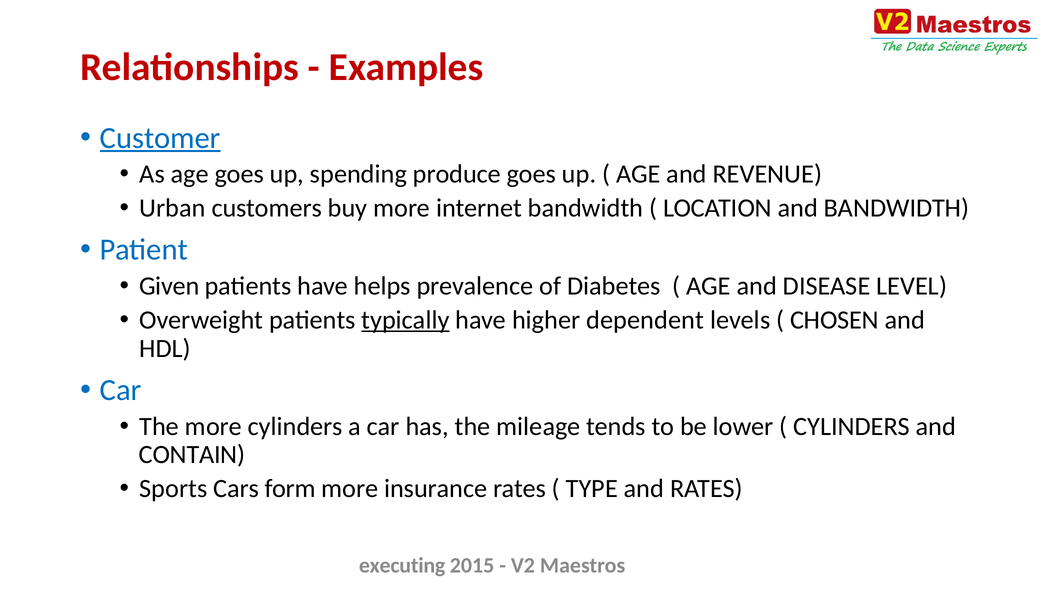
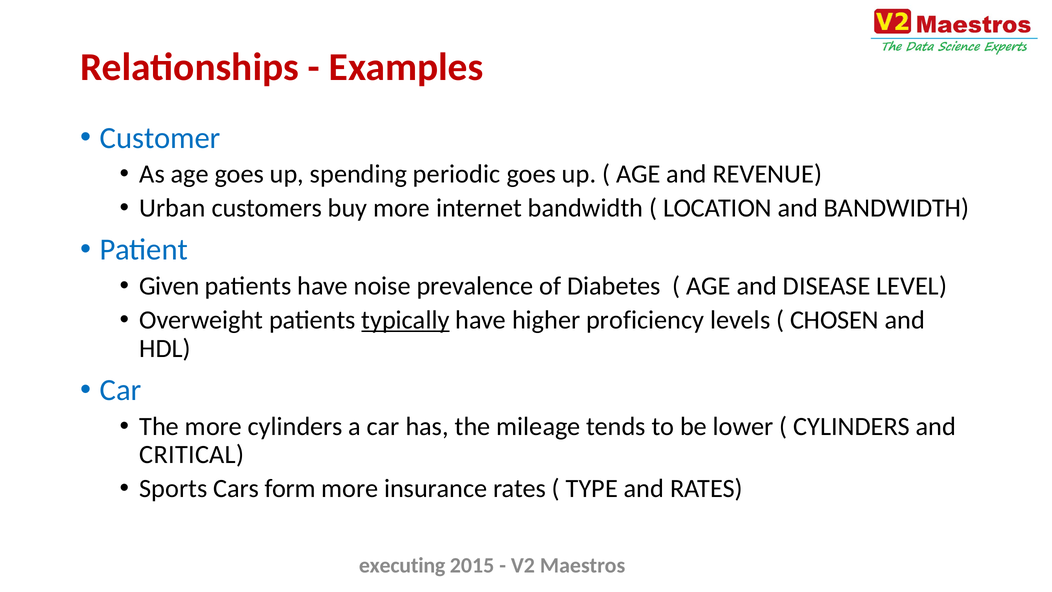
Customer underline: present -> none
produce: produce -> periodic
helps: helps -> noise
dependent: dependent -> proficiency
CONTAIN: CONTAIN -> CRITICAL
